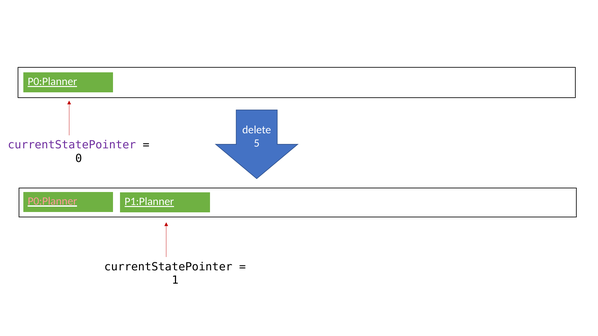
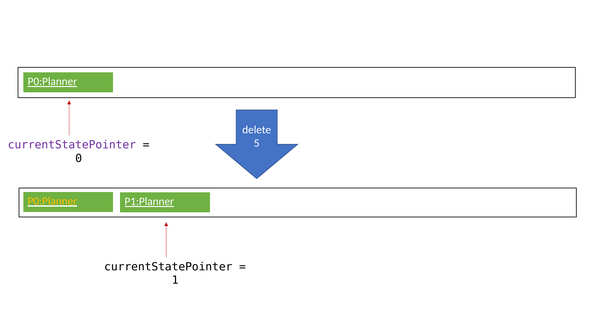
P0:Planner at (52, 201) colour: pink -> yellow
